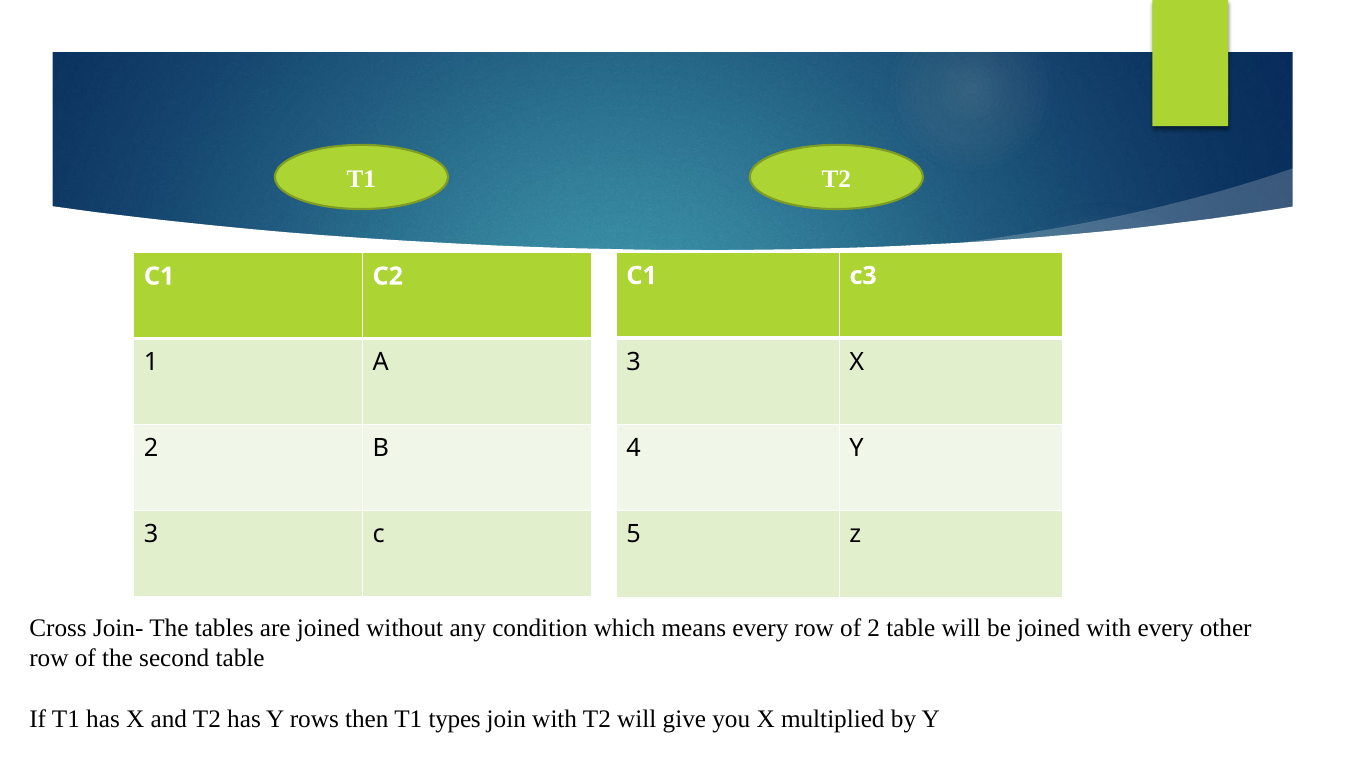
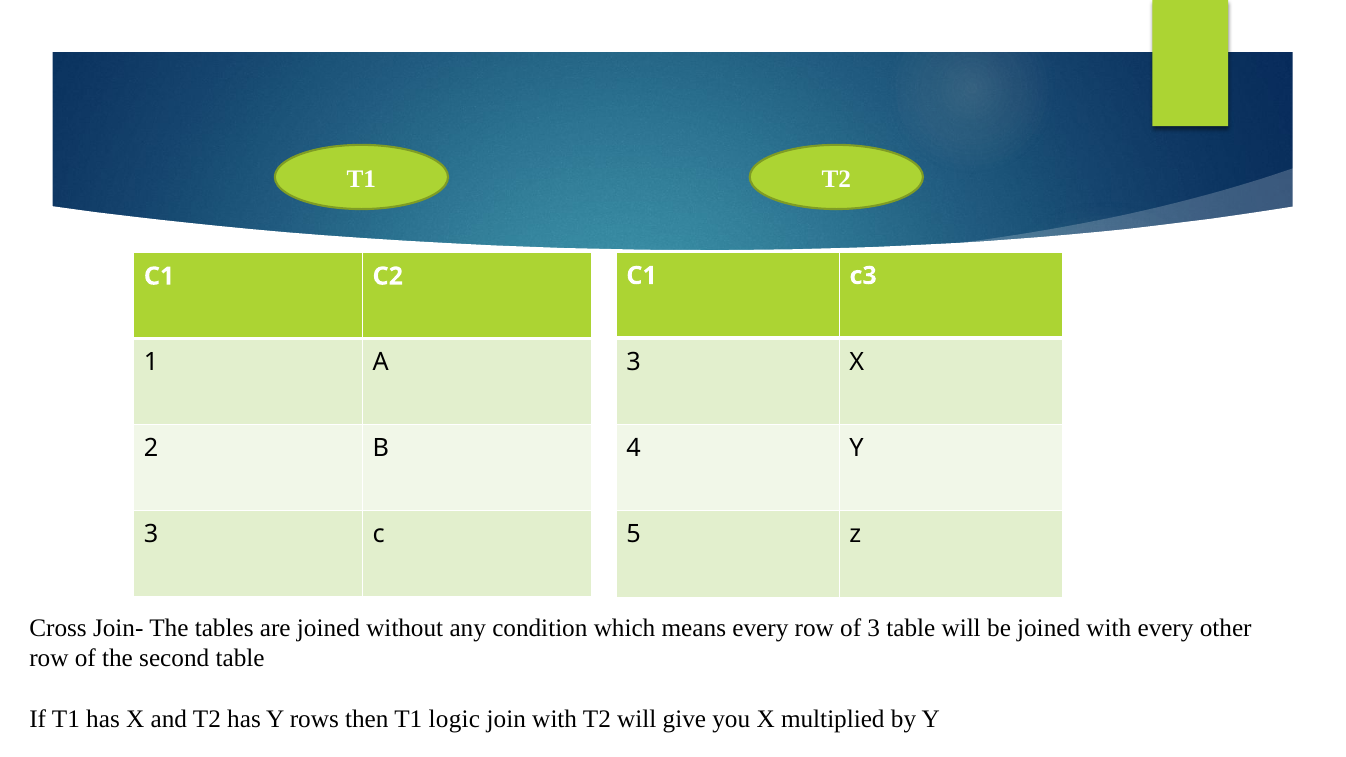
of 2: 2 -> 3
types: types -> logic
